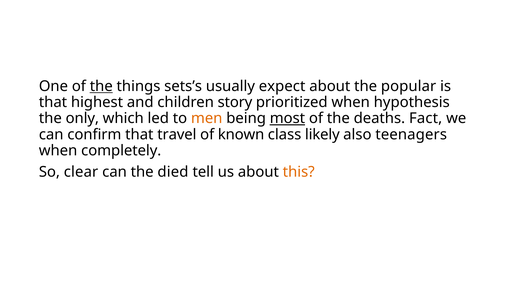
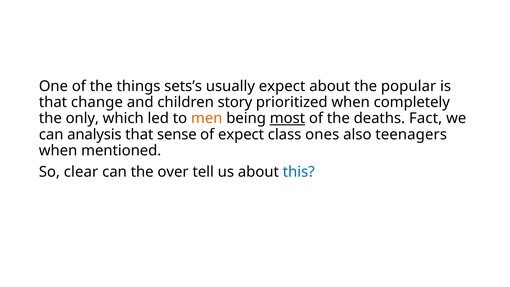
the at (101, 86) underline: present -> none
highest: highest -> change
hypothesis: hypothesis -> completely
confirm: confirm -> analysis
travel: travel -> sense
of known: known -> expect
likely: likely -> ones
completely: completely -> mentioned
died: died -> over
this colour: orange -> blue
